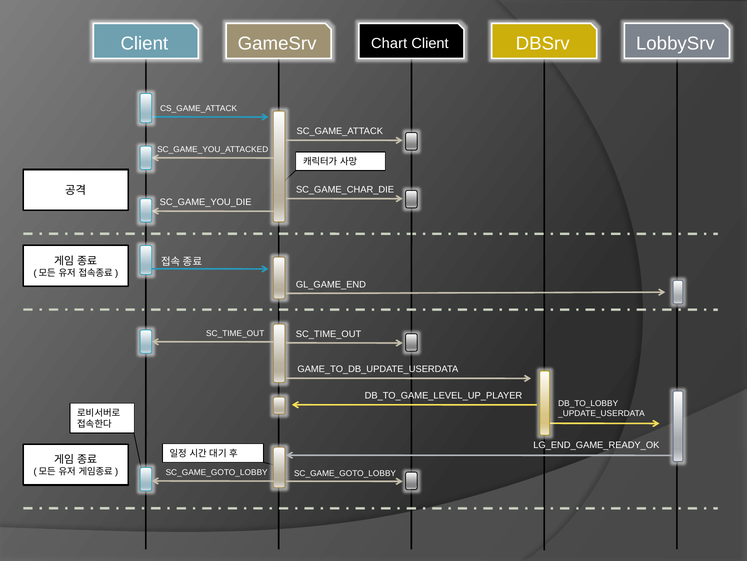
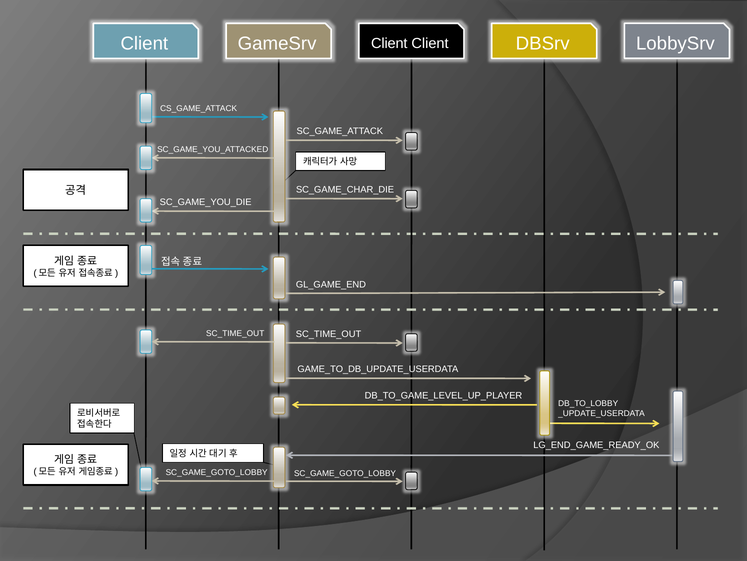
Chart at (389, 43): Chart -> Client
